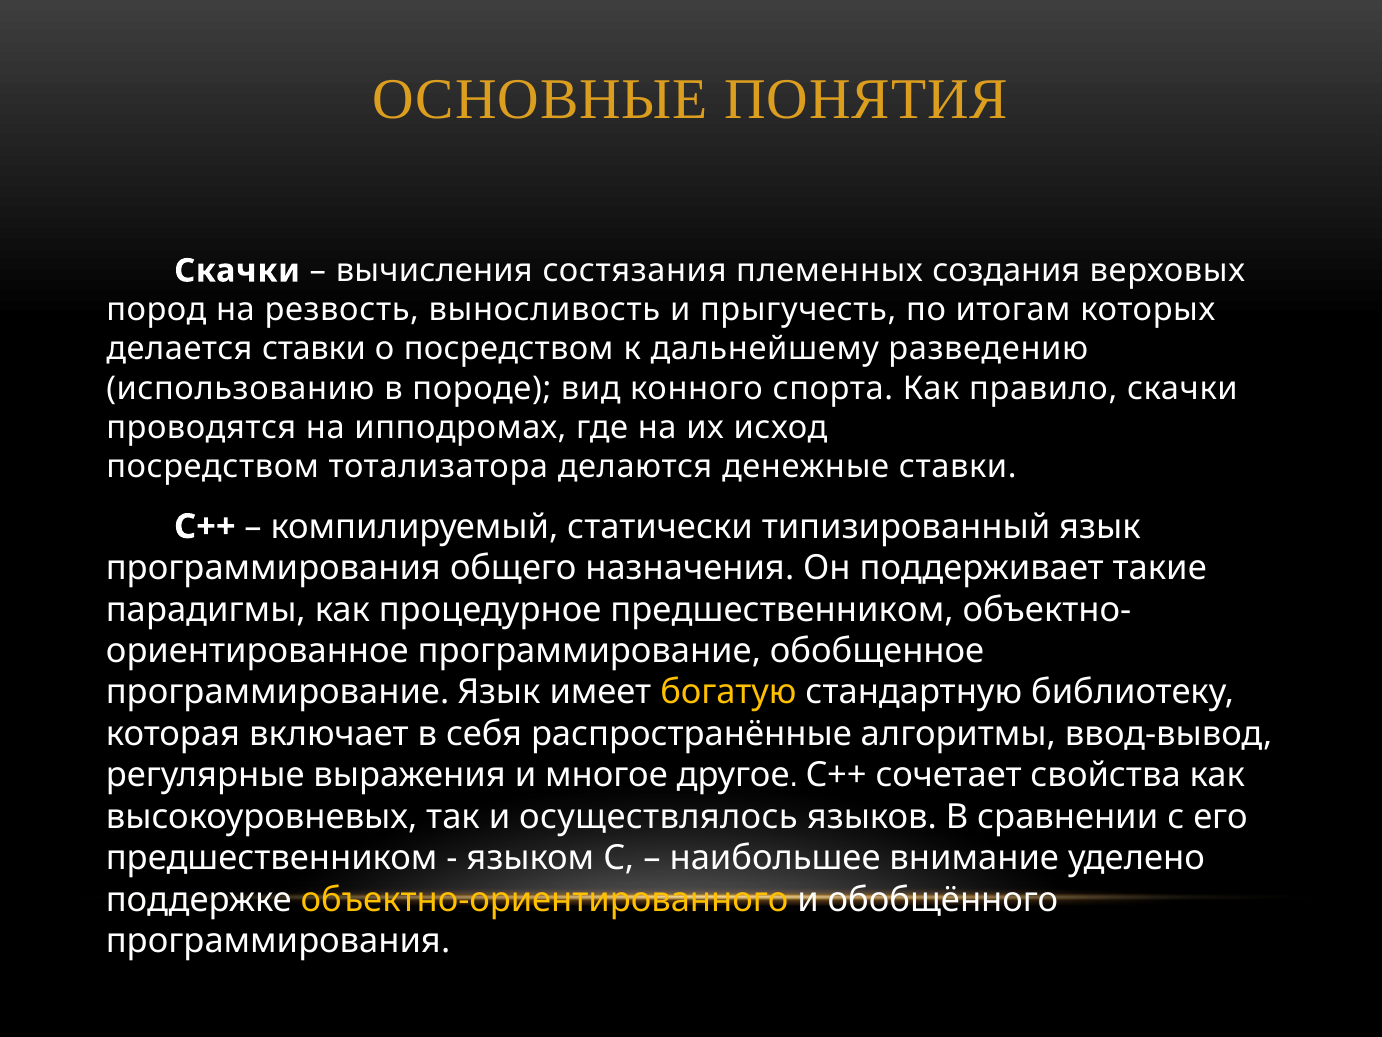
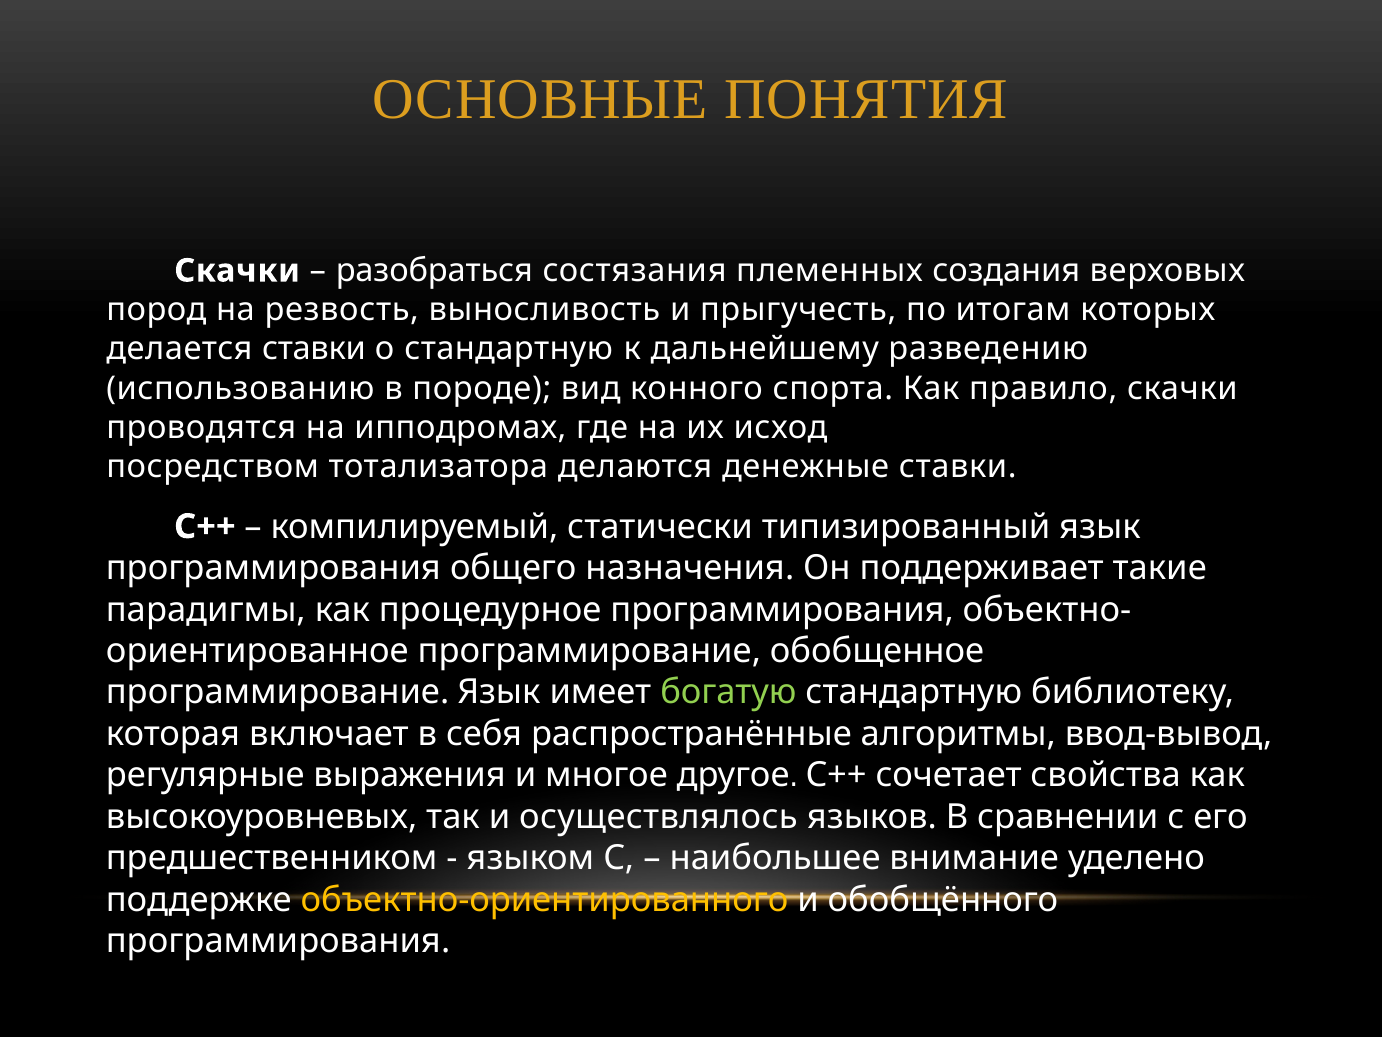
вычисления: вычисления -> разобраться
о посредством: посредством -> стандартную
процедурное предшественником: предшественником -> программирования
богатую colour: yellow -> light green
